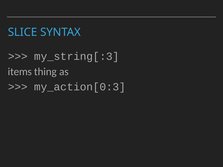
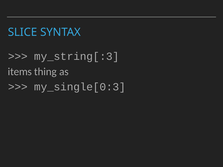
my_action[0:3: my_action[0:3 -> my_single[0:3
